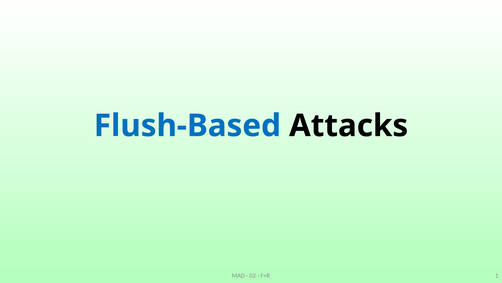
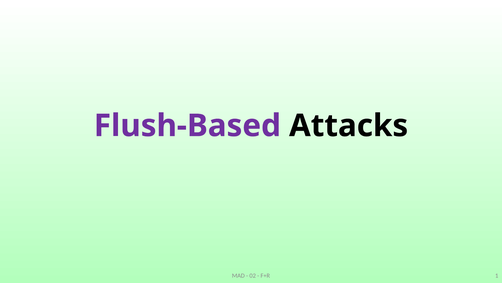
Flush-Based colour: blue -> purple
